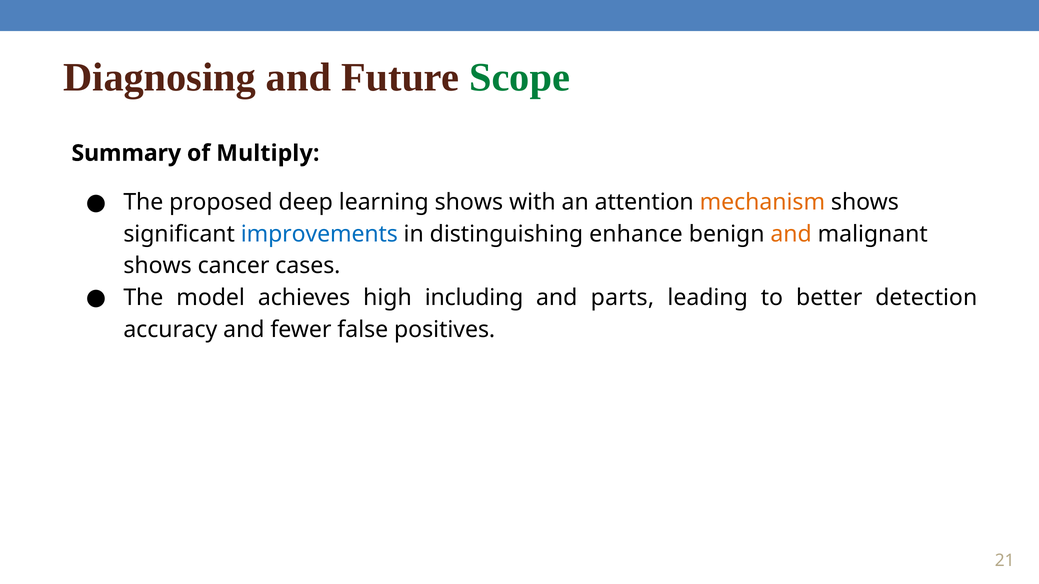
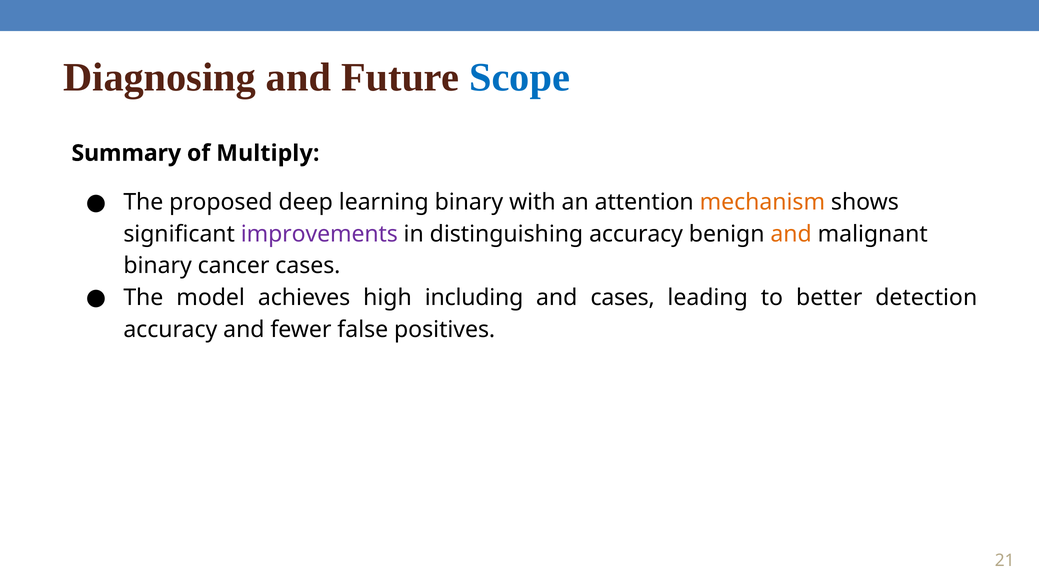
Scope colour: green -> blue
learning shows: shows -> binary
improvements colour: blue -> purple
distinguishing enhance: enhance -> accuracy
shows at (158, 266): shows -> binary
and parts: parts -> cases
